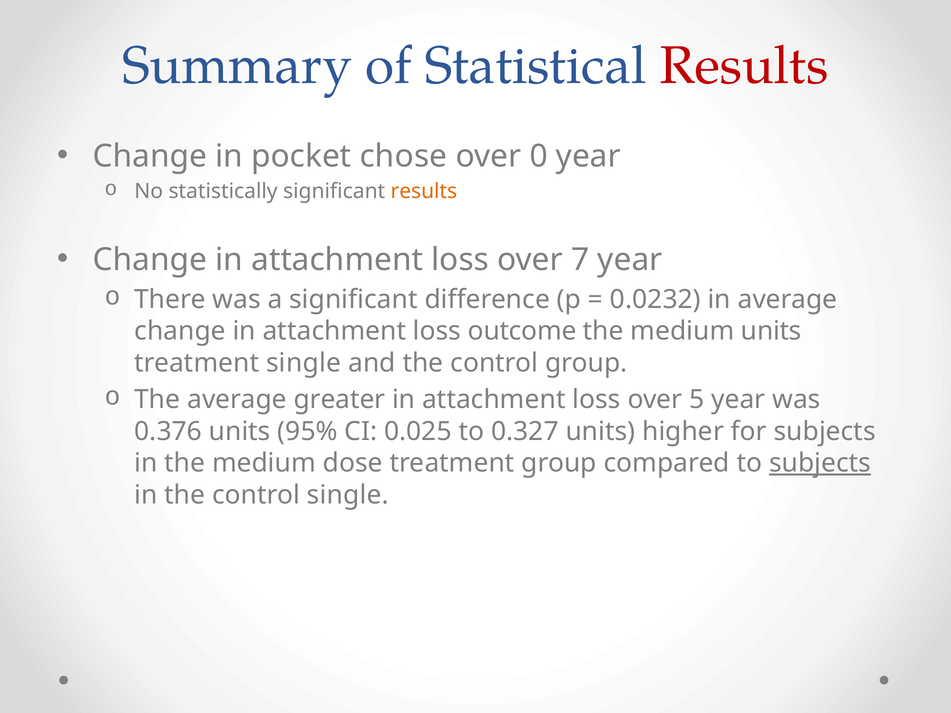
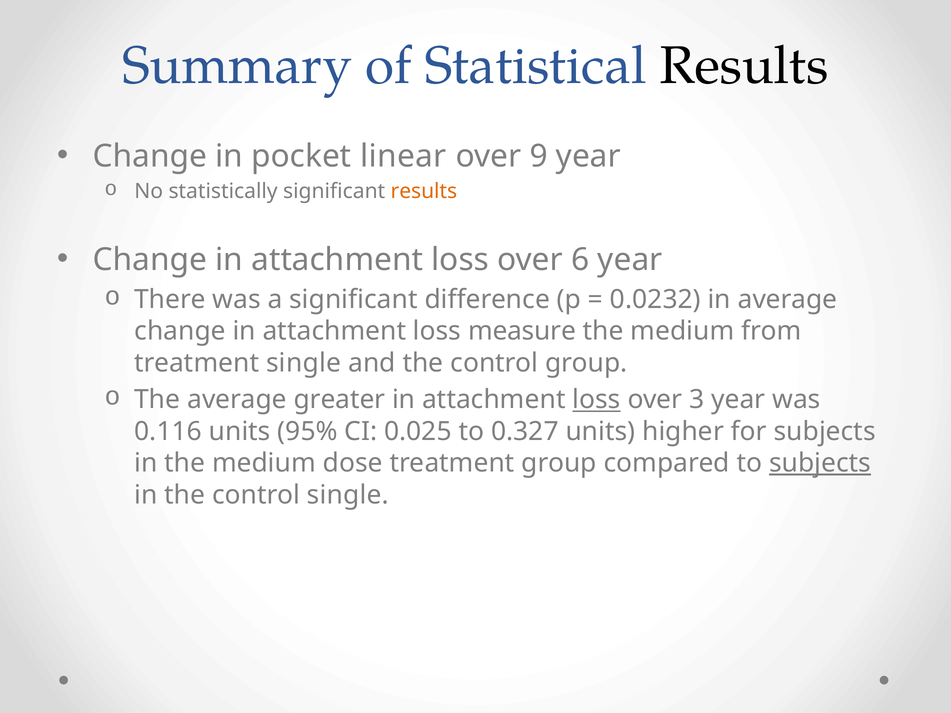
Results at (744, 66) colour: red -> black
chose: chose -> linear
0: 0 -> 9
7: 7 -> 6
outcome: outcome -> measure
medium units: units -> from
loss at (596, 400) underline: none -> present
5: 5 -> 3
0.376: 0.376 -> 0.116
